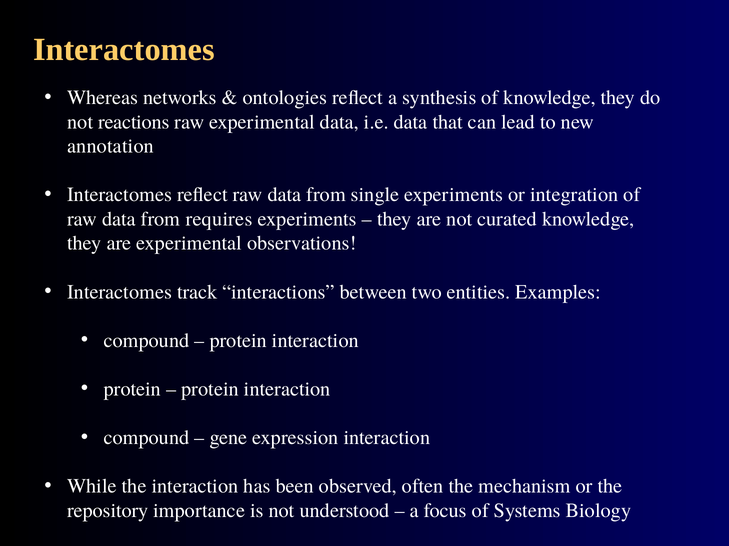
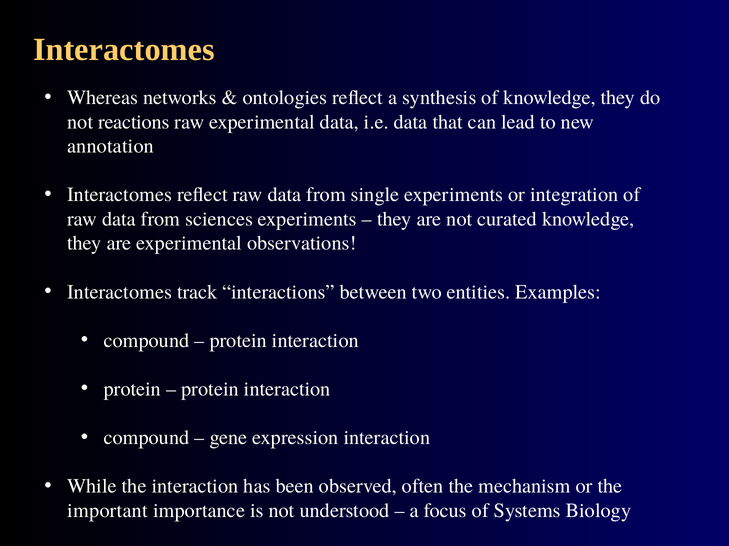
requires: requires -> sciences
repository: repository -> important
